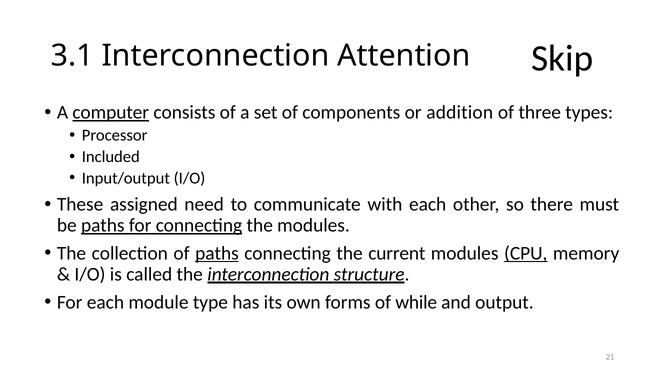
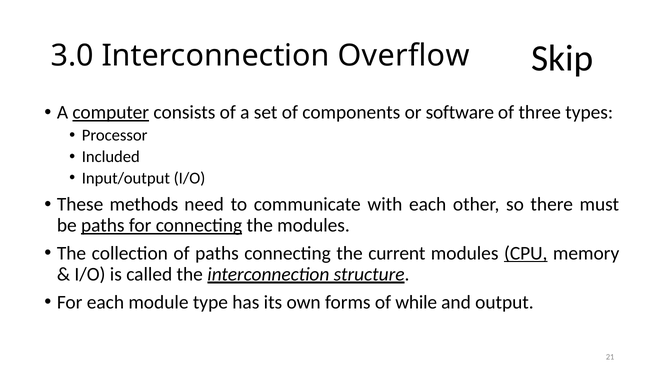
3.1: 3.1 -> 3.0
Attention: Attention -> Overflow
addition: addition -> software
assigned: assigned -> methods
paths at (217, 253) underline: present -> none
